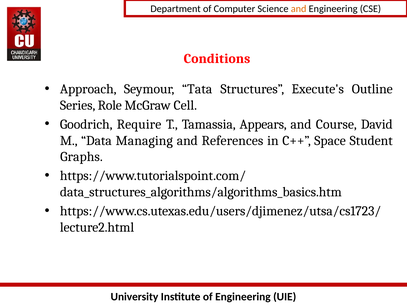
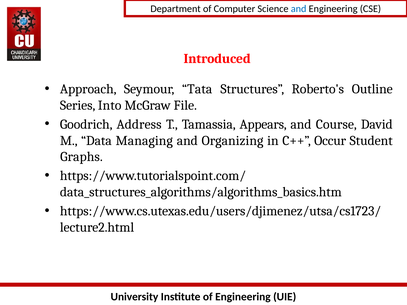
and at (299, 9) colour: orange -> blue
Conditions: Conditions -> Introduced
Execute's: Execute's -> Roberto's
Role: Role -> Into
Cell: Cell -> File
Require: Require -> Address
References: References -> Organizing
Space: Space -> Occur
